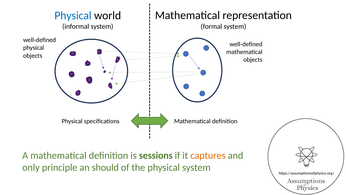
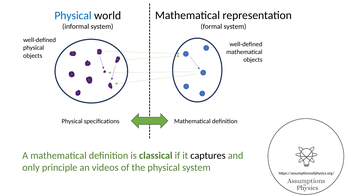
sessions: sessions -> classical
captures colour: orange -> black
should: should -> videos
